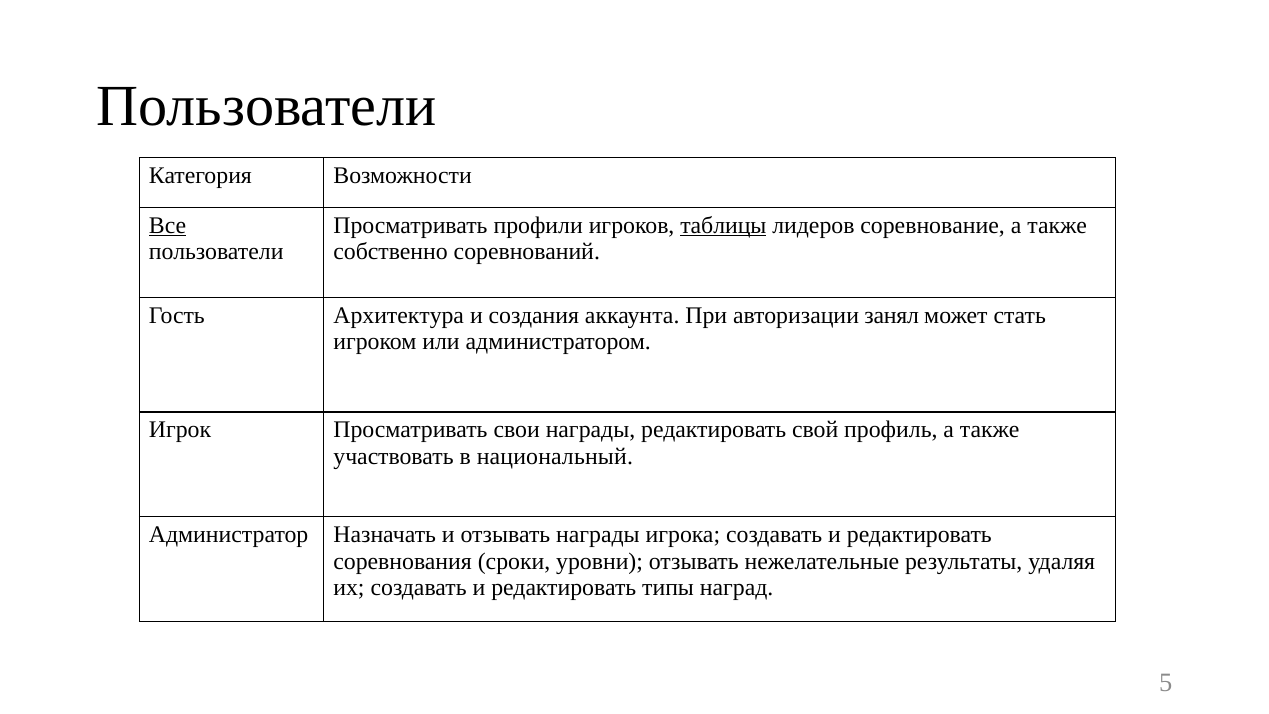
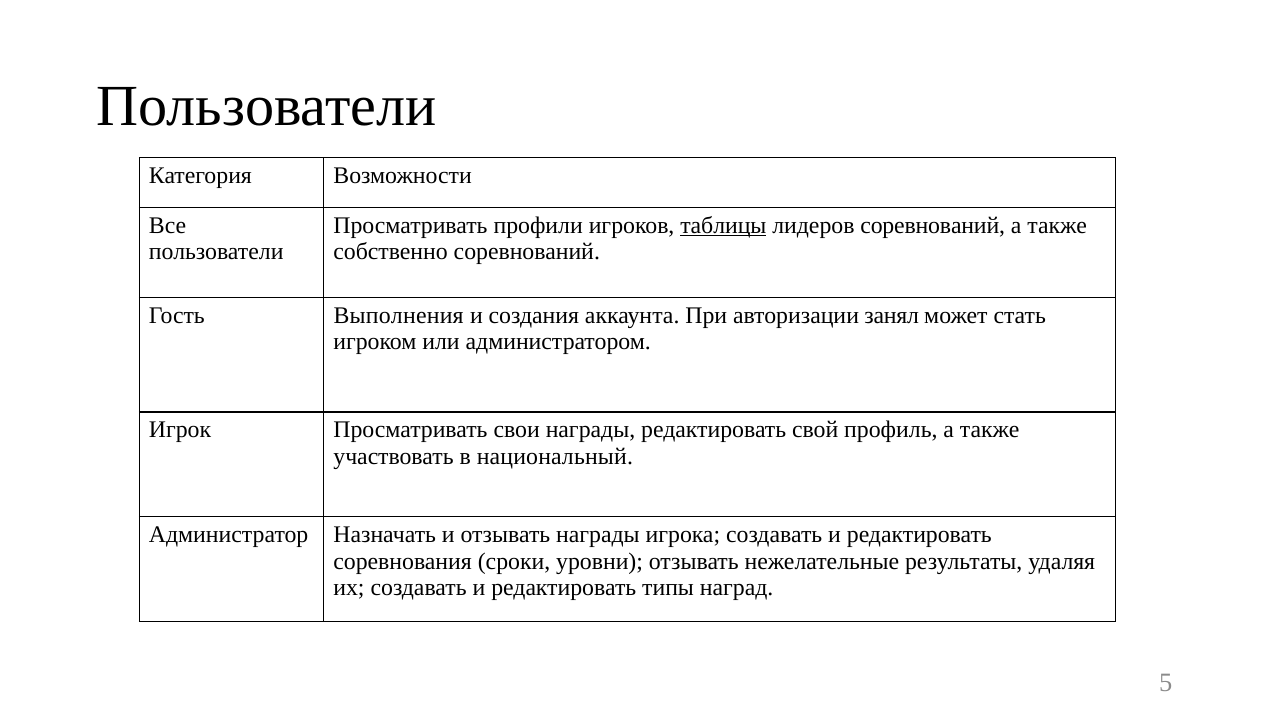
Все underline: present -> none
лидеров соревнование: соревнование -> соревнований
Архитектура: Архитектура -> Выполнения
